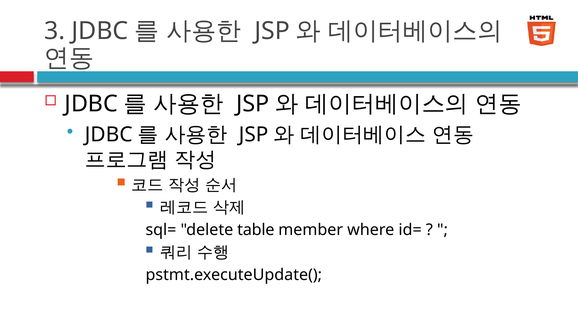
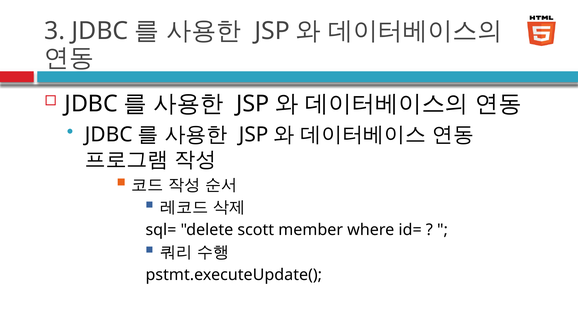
table: table -> scott
